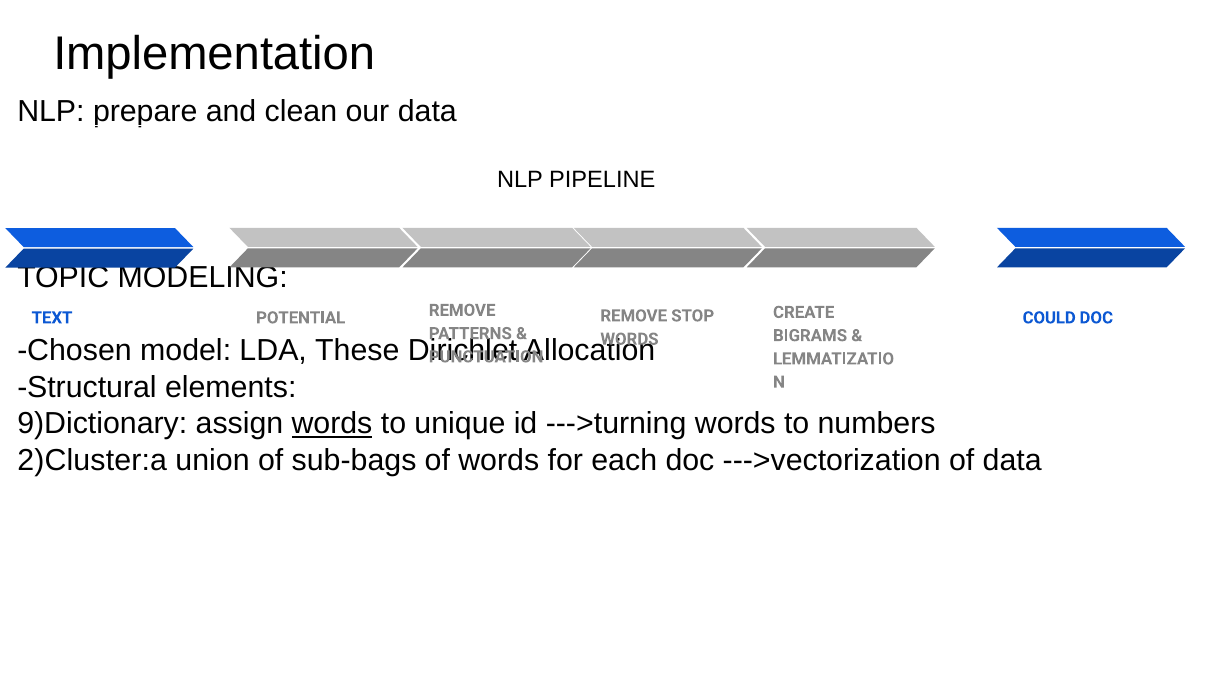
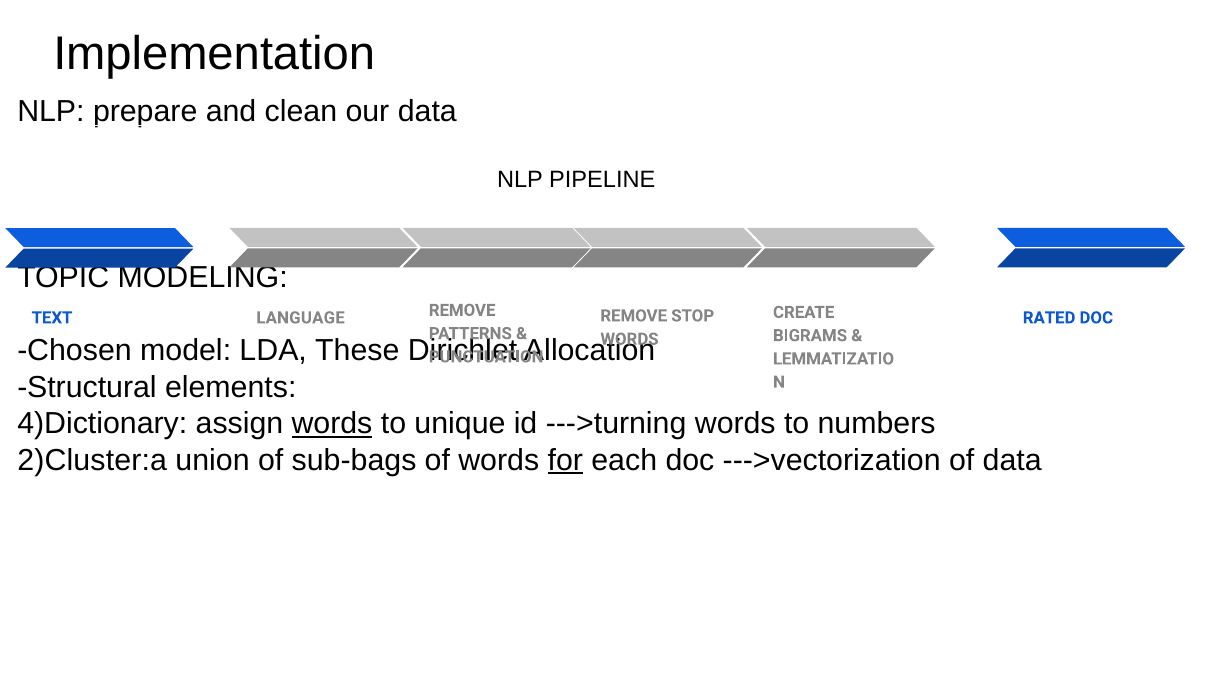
POTENTIAL: POTENTIAL -> LANGUAGE
COULD: COULD -> RATED
9)Dictionary: 9)Dictionary -> 4)Dictionary
for underline: none -> present
